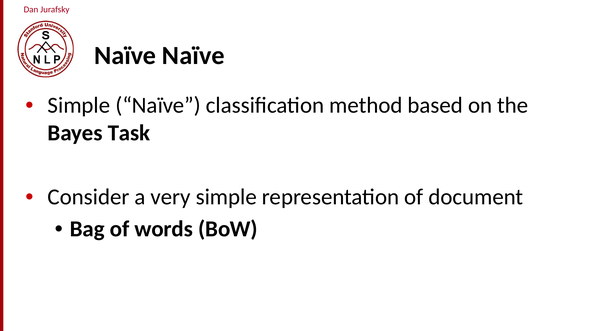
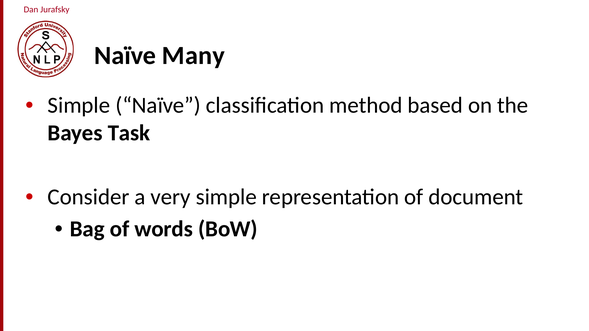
Naïve Naïve: Naïve -> Many
